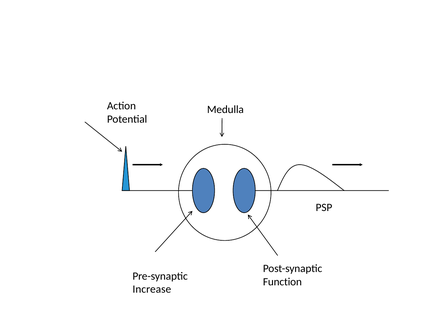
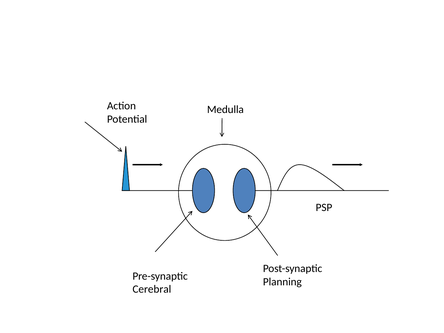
Function: Function -> Planning
Increase: Increase -> Cerebral
